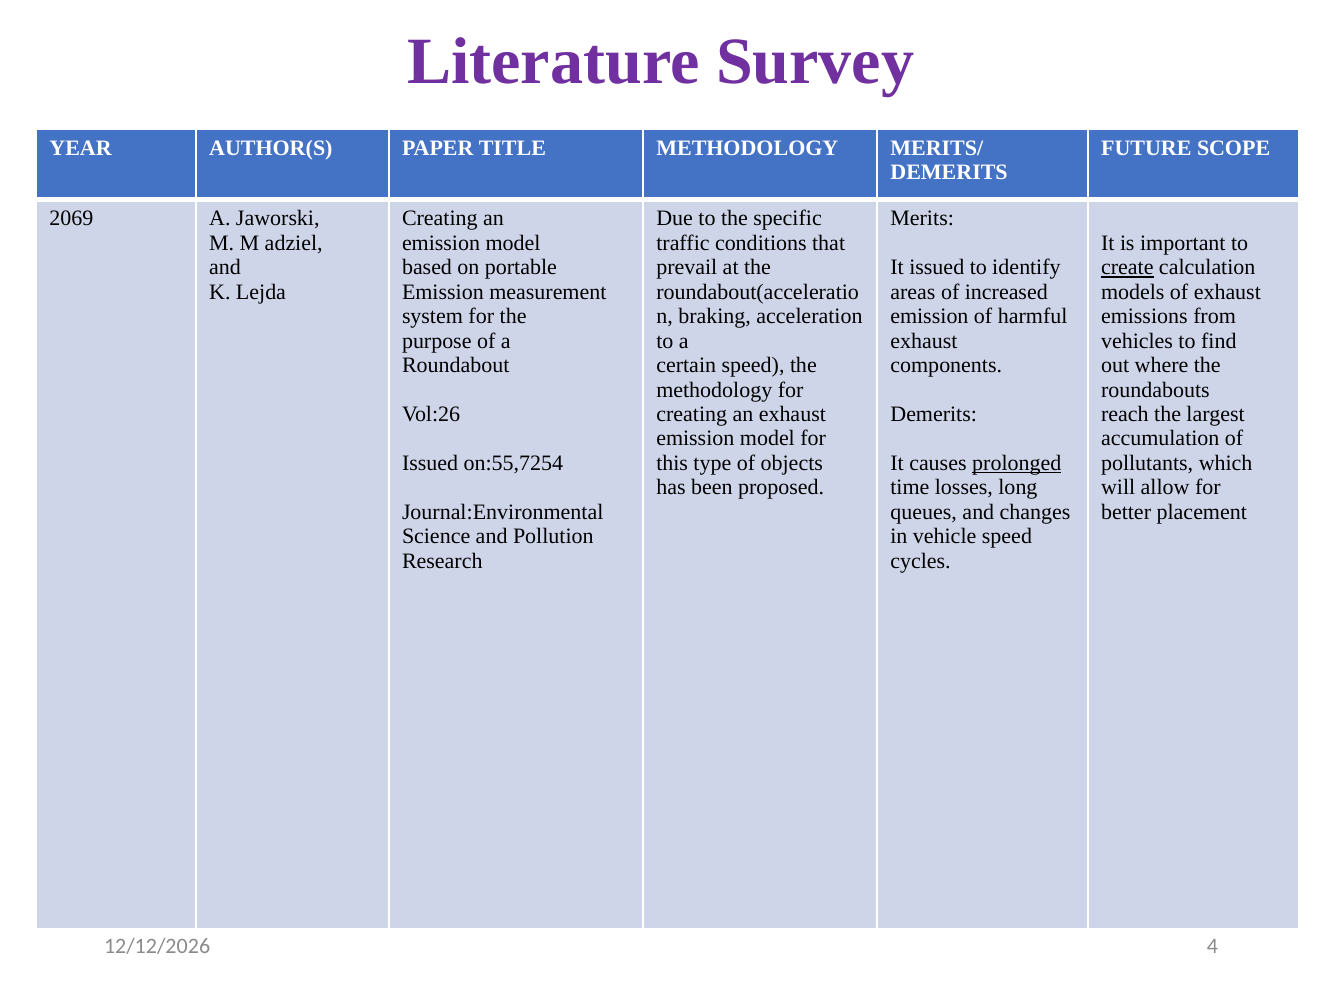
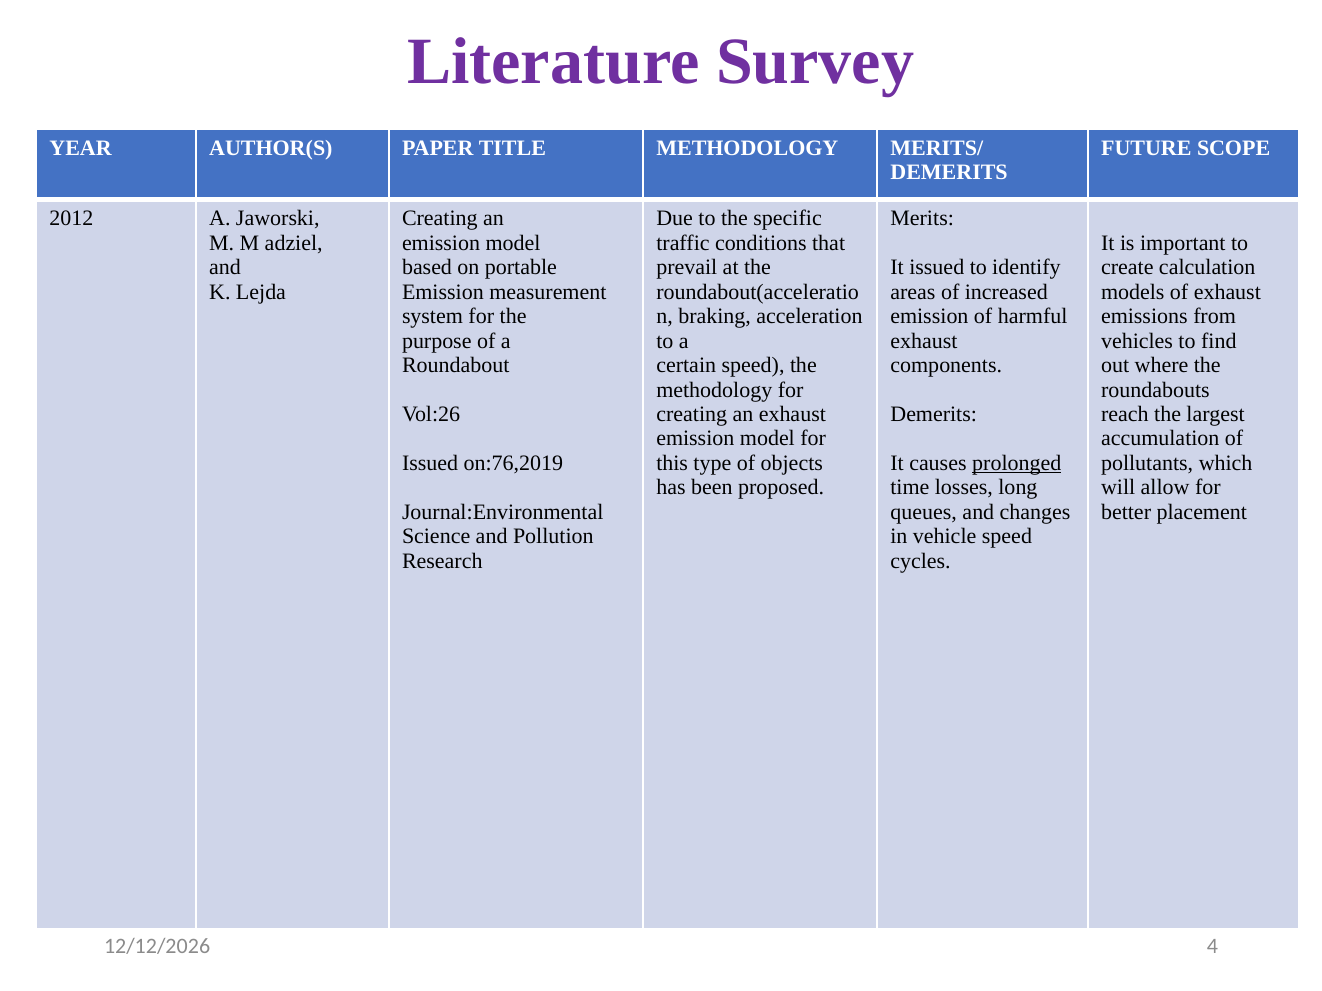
2069: 2069 -> 2012
create underline: present -> none
on:55,7254: on:55,7254 -> on:76,2019
